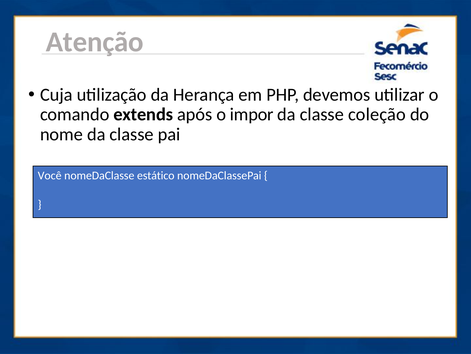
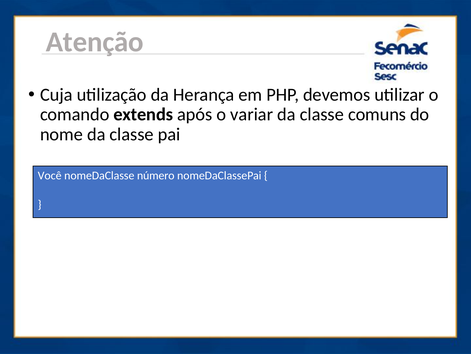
impor: impor -> variar
coleção: coleção -> comuns
estático: estático -> número
